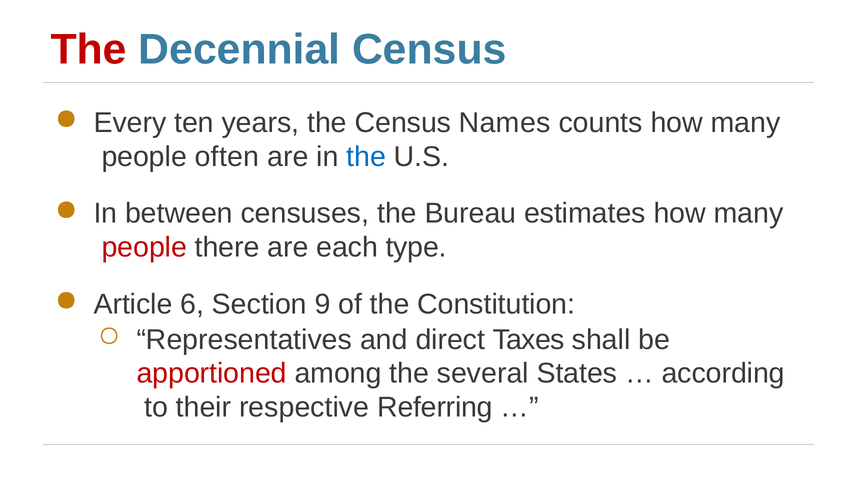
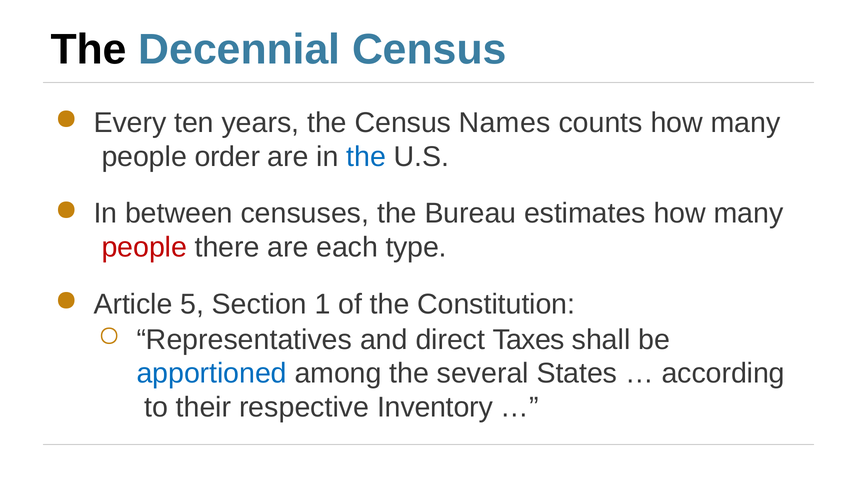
The at (89, 50) colour: red -> black
often: often -> order
6: 6 -> 5
9: 9 -> 1
apportioned colour: red -> blue
Referring: Referring -> Inventory
